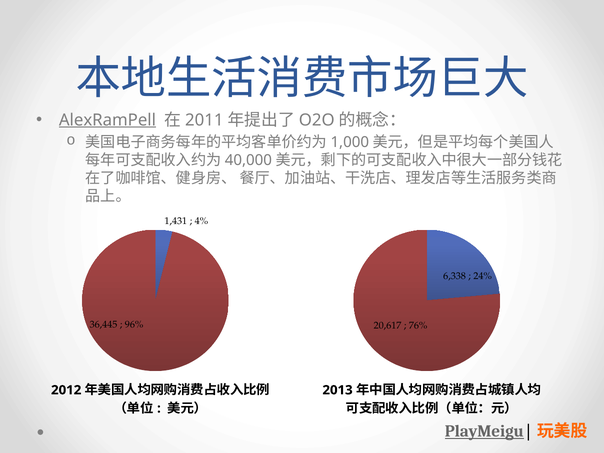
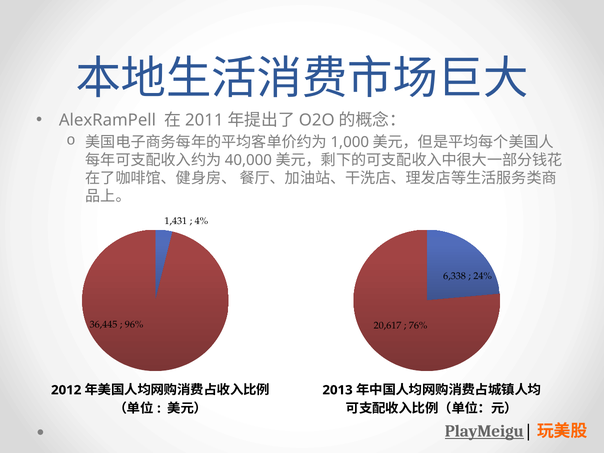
AlexRamPell underline: present -> none
